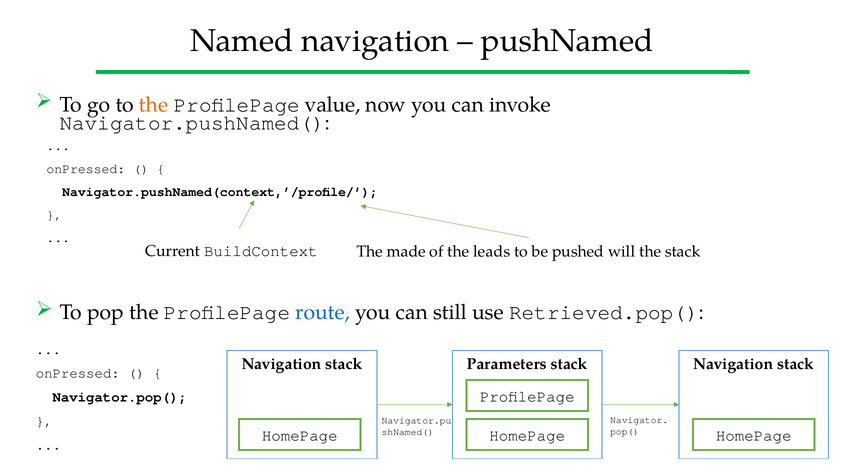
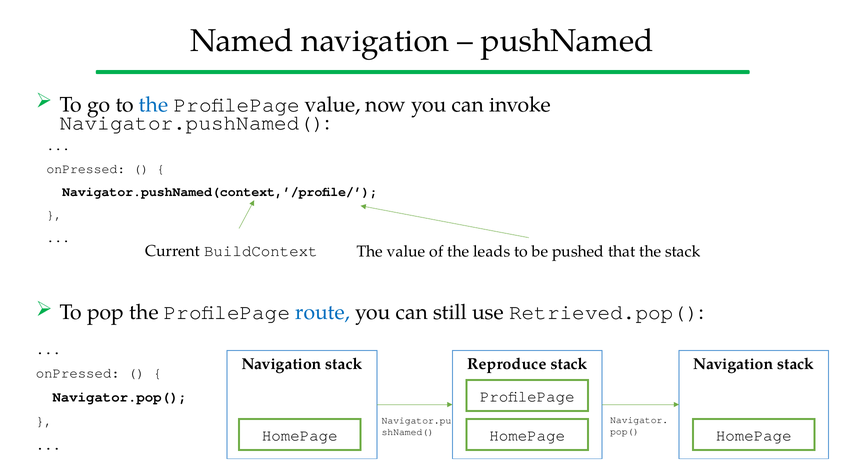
the at (154, 105) colour: orange -> blue
The made: made -> value
will: will -> that
Parameters: Parameters -> Reproduce
